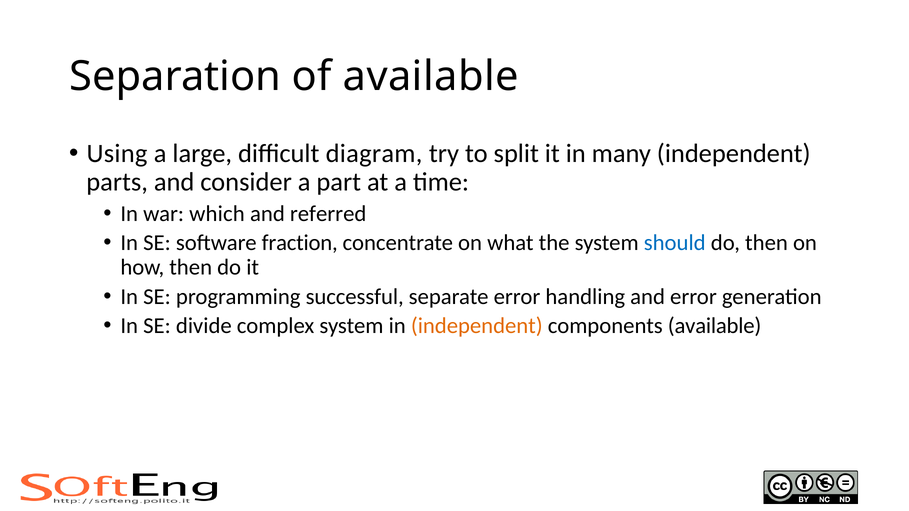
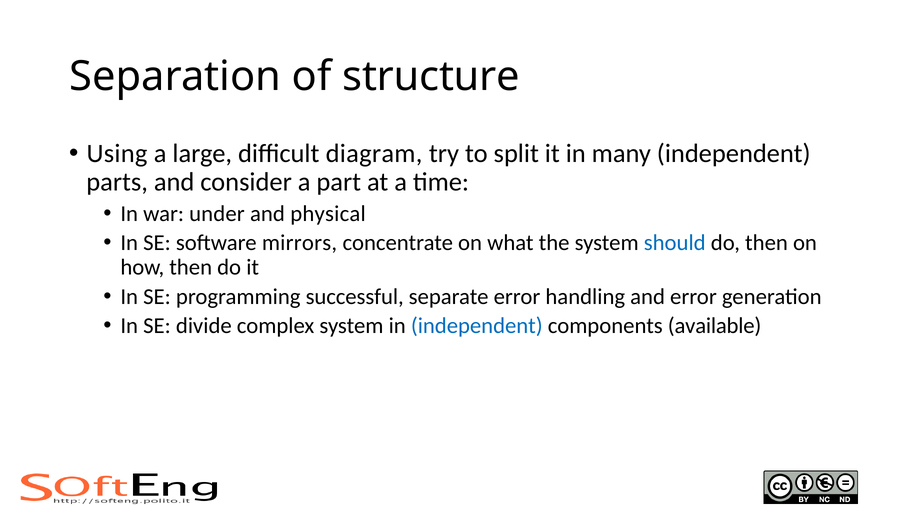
of available: available -> structure
which: which -> under
referred: referred -> physical
fraction: fraction -> mirrors
independent at (477, 326) colour: orange -> blue
